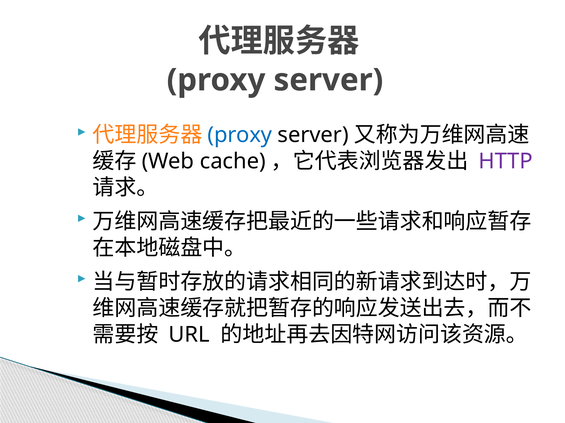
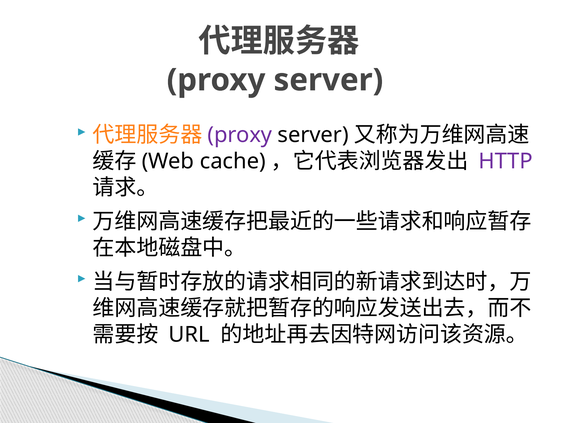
proxy at (240, 135) colour: blue -> purple
